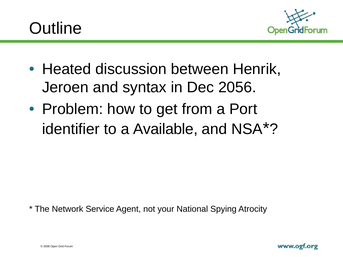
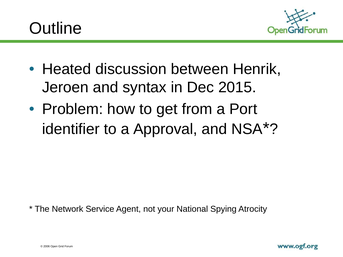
2056: 2056 -> 2015
Available: Available -> Approval
